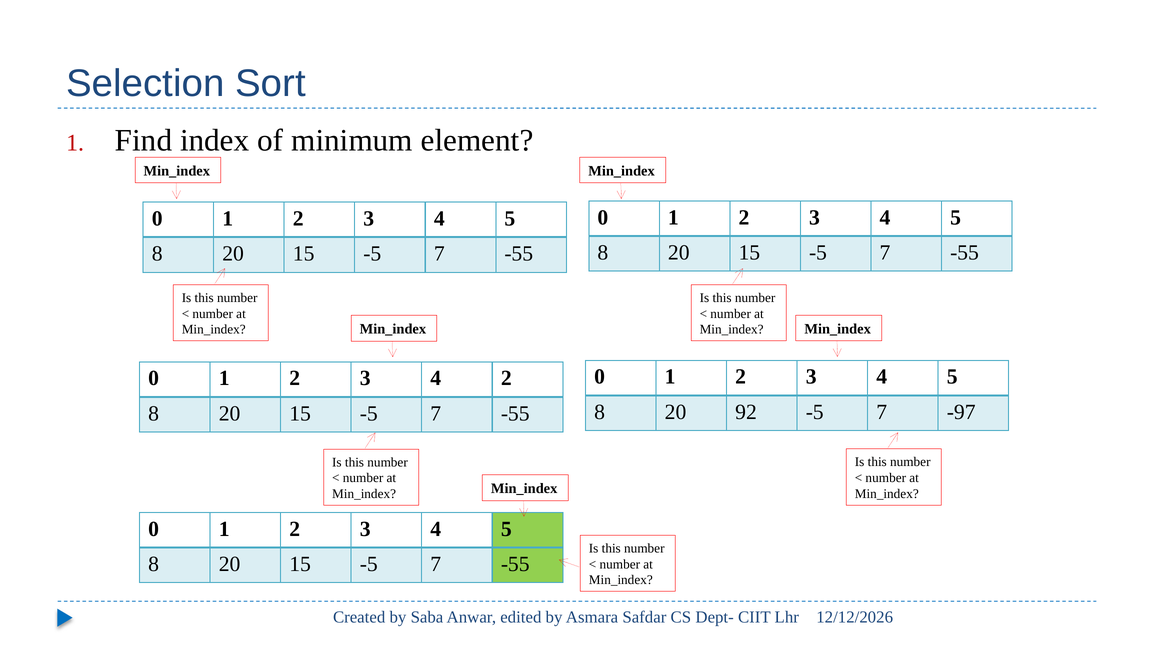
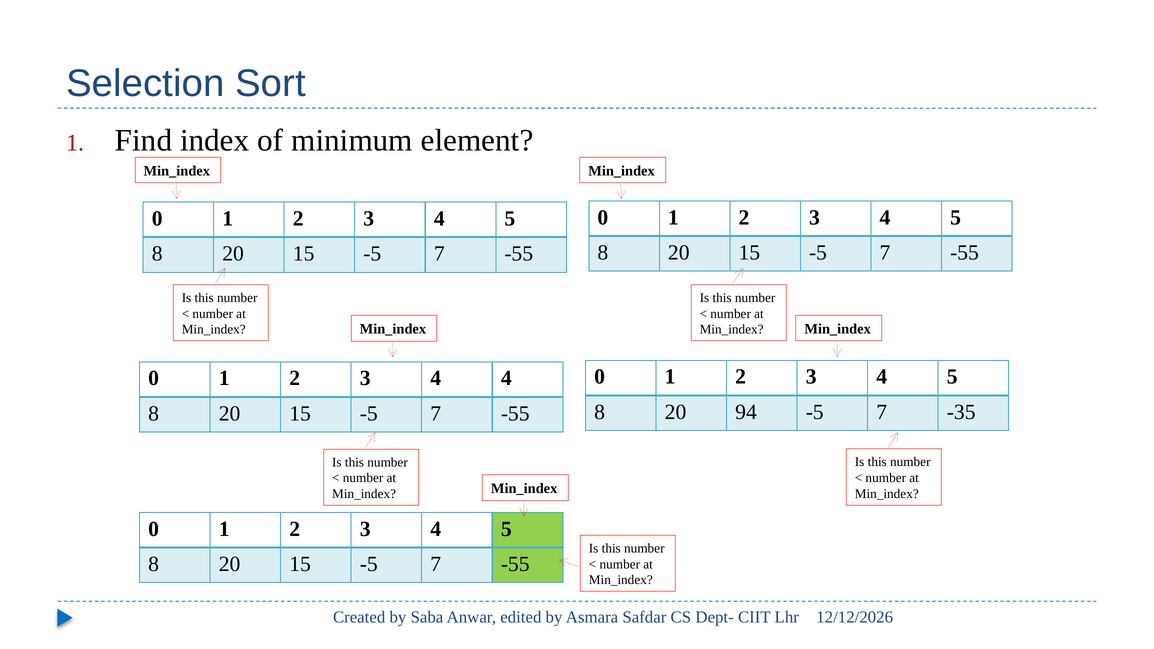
4 2: 2 -> 4
92: 92 -> 94
-97: -97 -> -35
